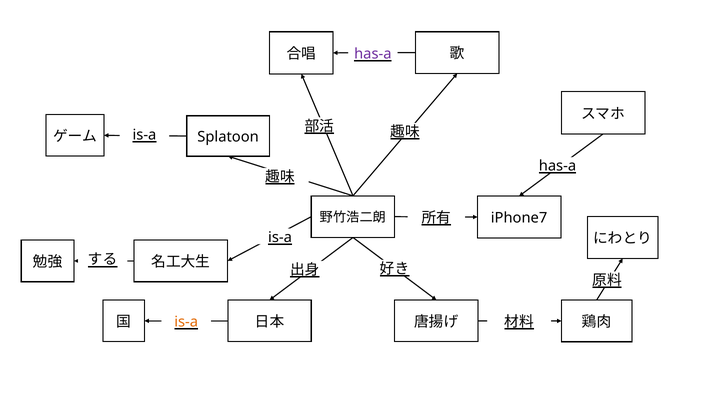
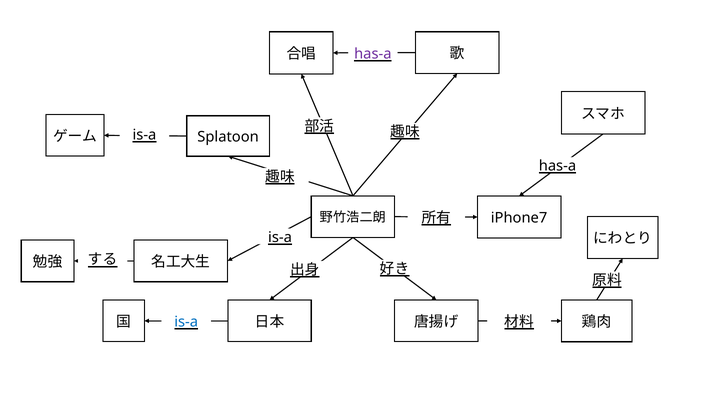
is-a at (186, 322) colour: orange -> blue
